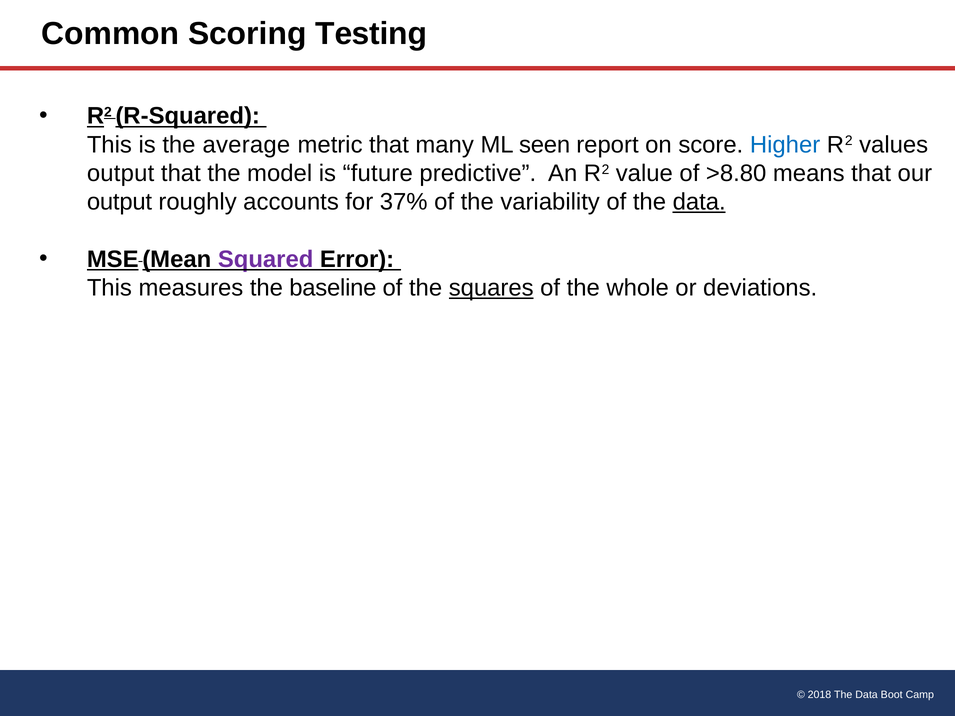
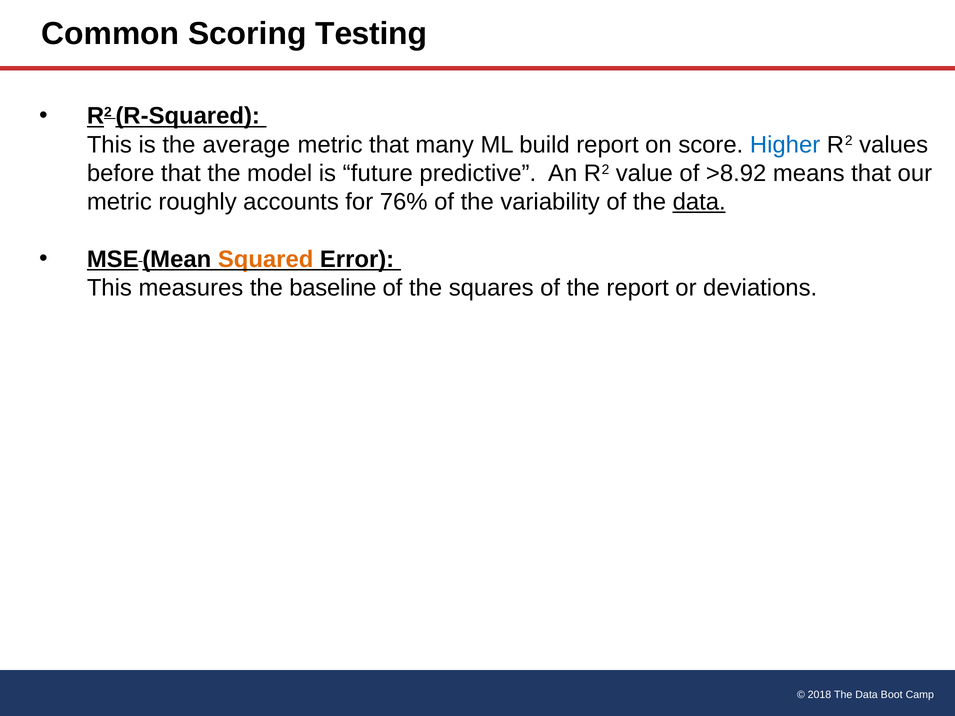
seen: seen -> build
output at (121, 173): output -> before
>8.80: >8.80 -> >8.92
output at (119, 202): output -> metric
37%: 37% -> 76%
Squared colour: purple -> orange
squares underline: present -> none
the whole: whole -> report
